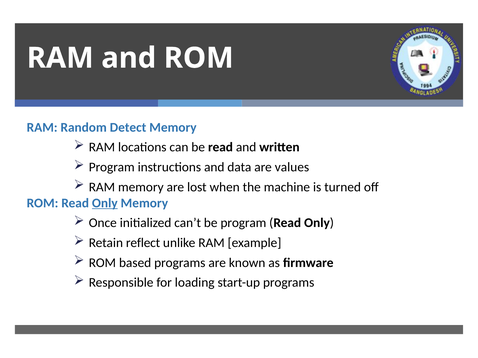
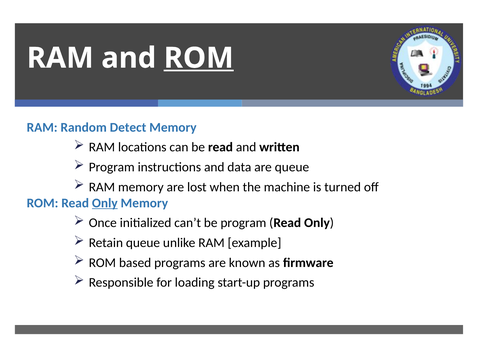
ROM at (199, 58) underline: none -> present
are values: values -> queue
Retain reflect: reflect -> queue
